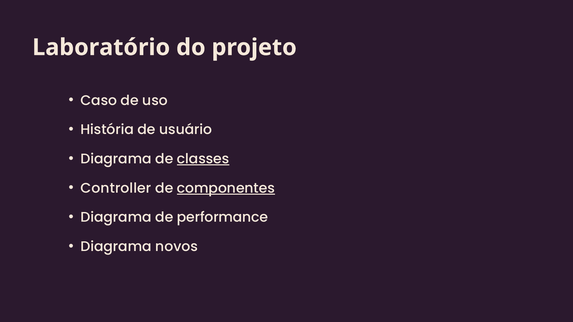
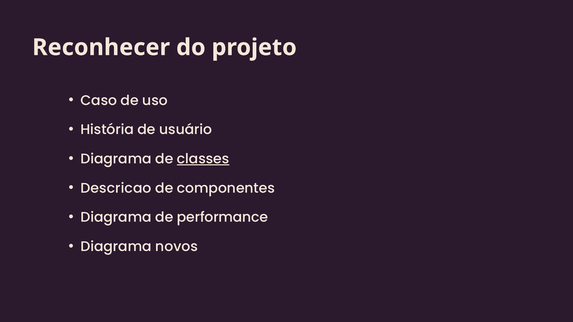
Laboratório: Laboratório -> Reconhecer
Controller: Controller -> Descricao
componentes underline: present -> none
